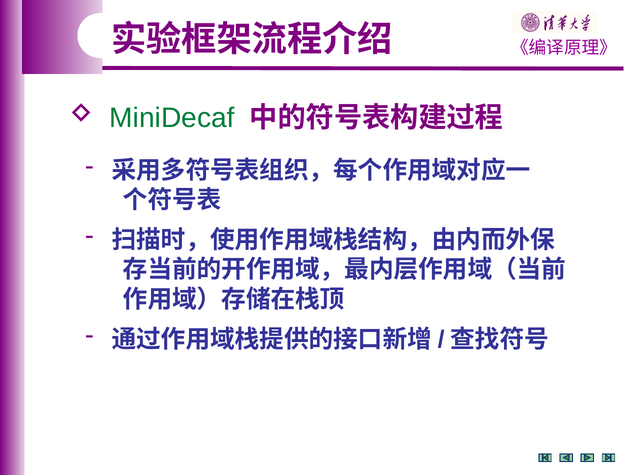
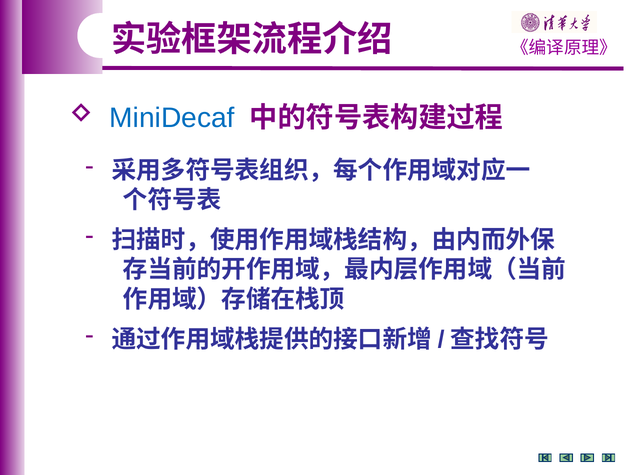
MiniDecaf colour: green -> blue
